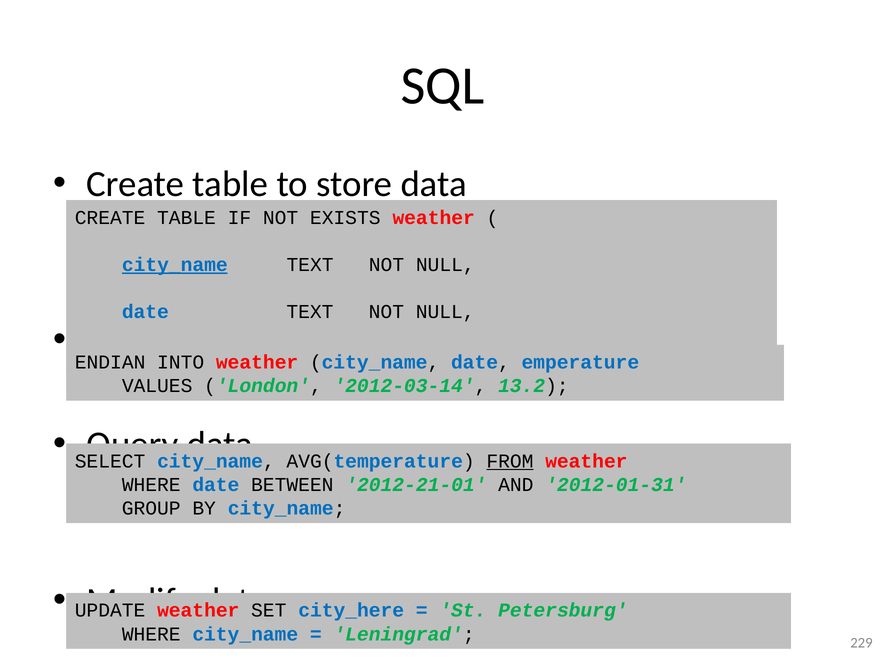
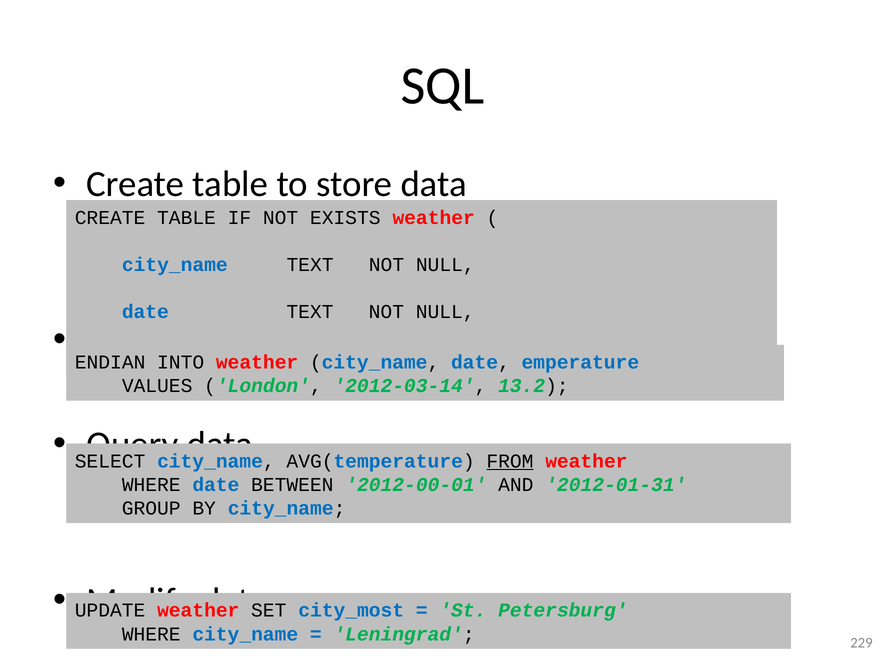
city_name at (175, 265) underline: present -> none
2012-21-01: 2012-21-01 -> 2012-00-01
city_here: city_here -> city_most
